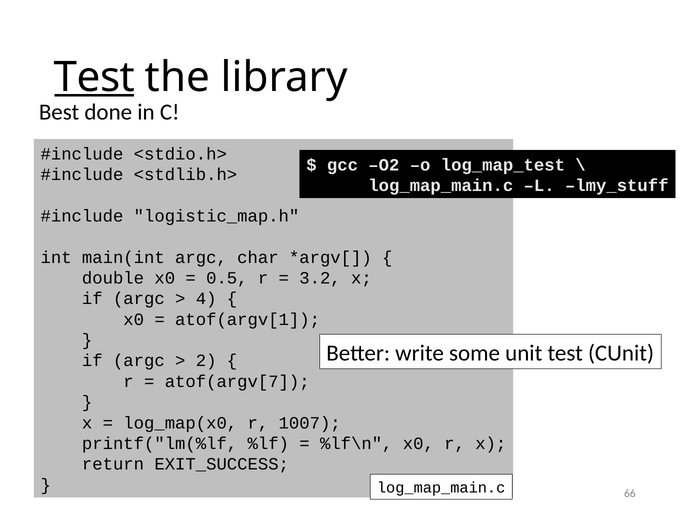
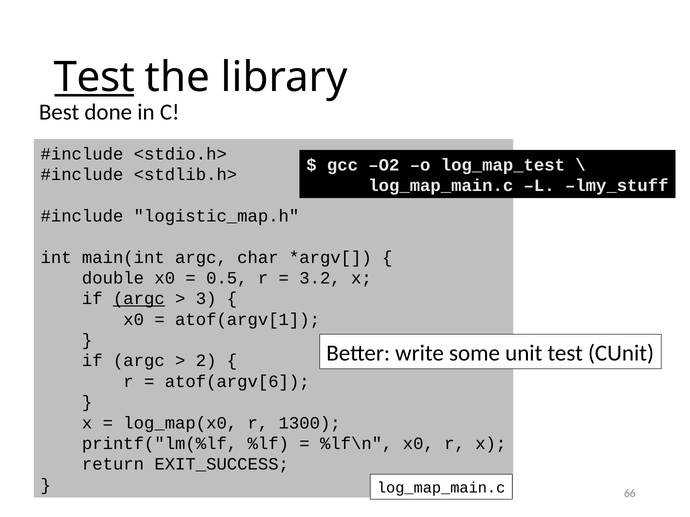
argc at (139, 299) underline: none -> present
4: 4 -> 3
atof(argv[7: atof(argv[7 -> atof(argv[6
1007: 1007 -> 1300
